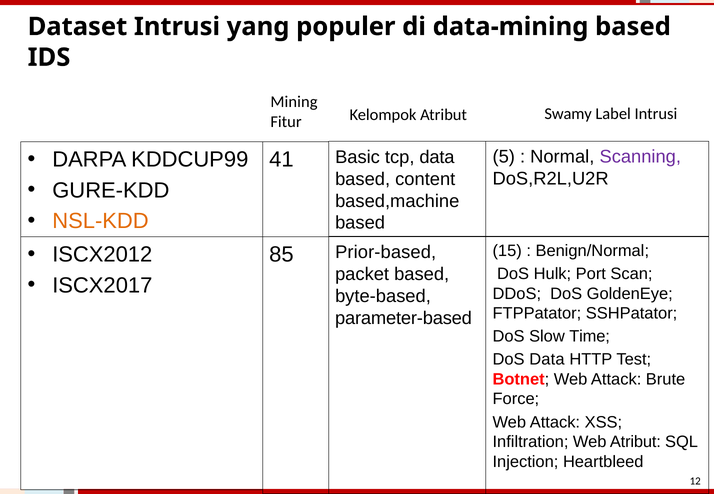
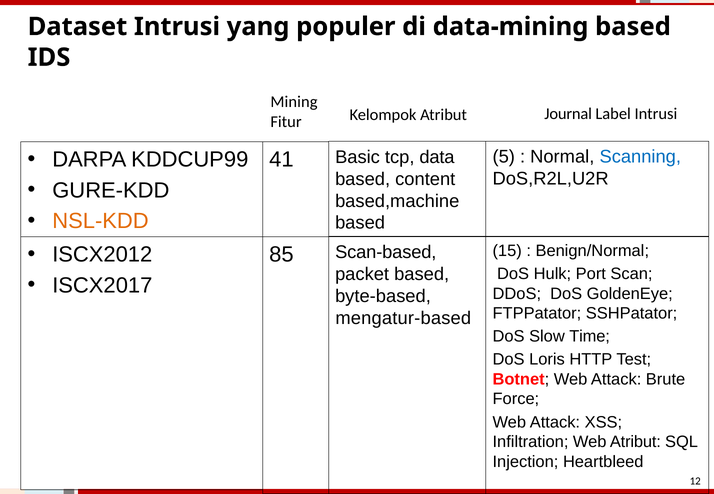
Swamy: Swamy -> Journal
Scanning colour: purple -> blue
Prior-based: Prior-based -> Scan-based
parameter-based: parameter-based -> mengatur-based
DoS Data: Data -> Loris
